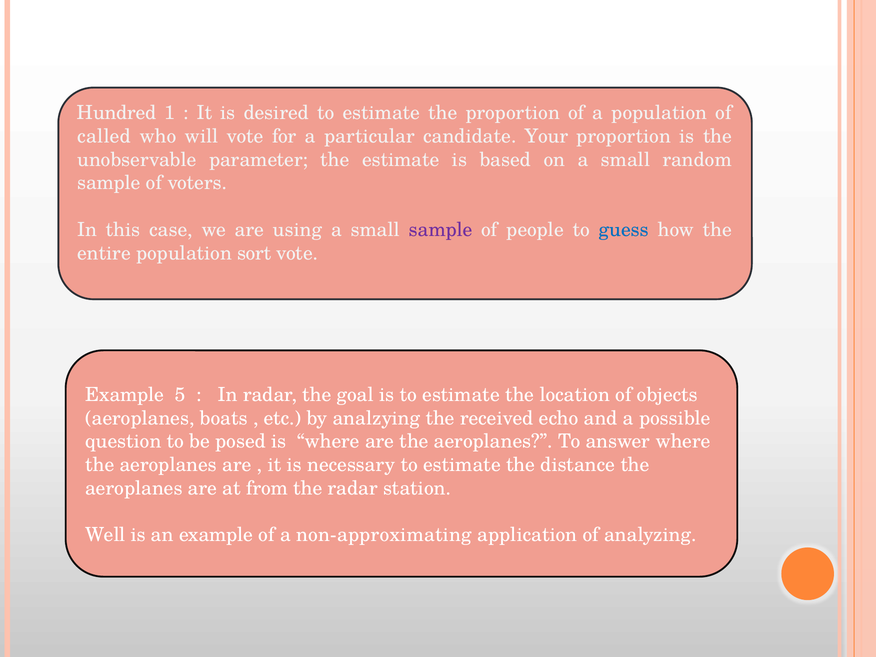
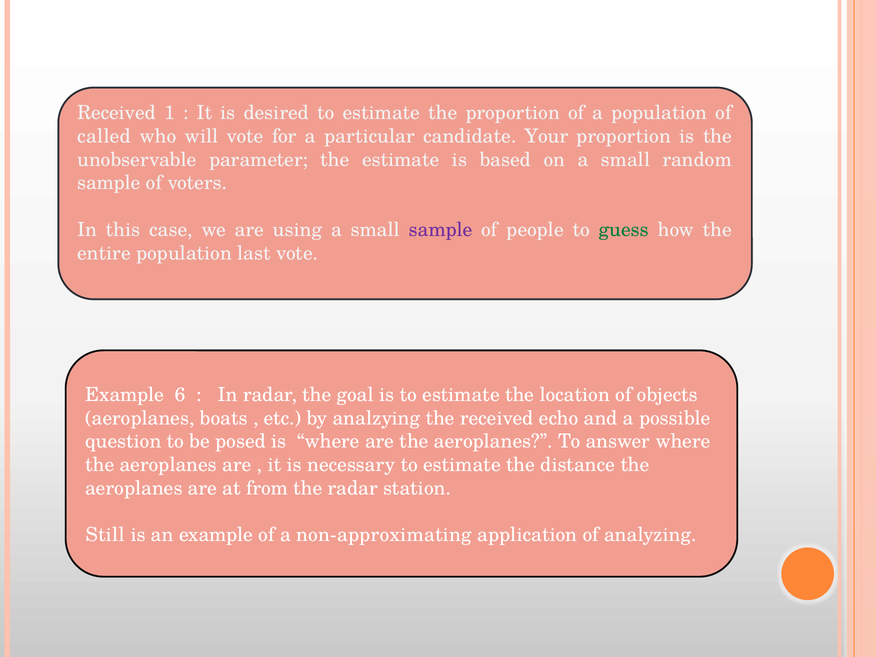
Hundred at (117, 113): Hundred -> Received
guess colour: blue -> green
sort: sort -> last
5: 5 -> 6
Well: Well -> Still
